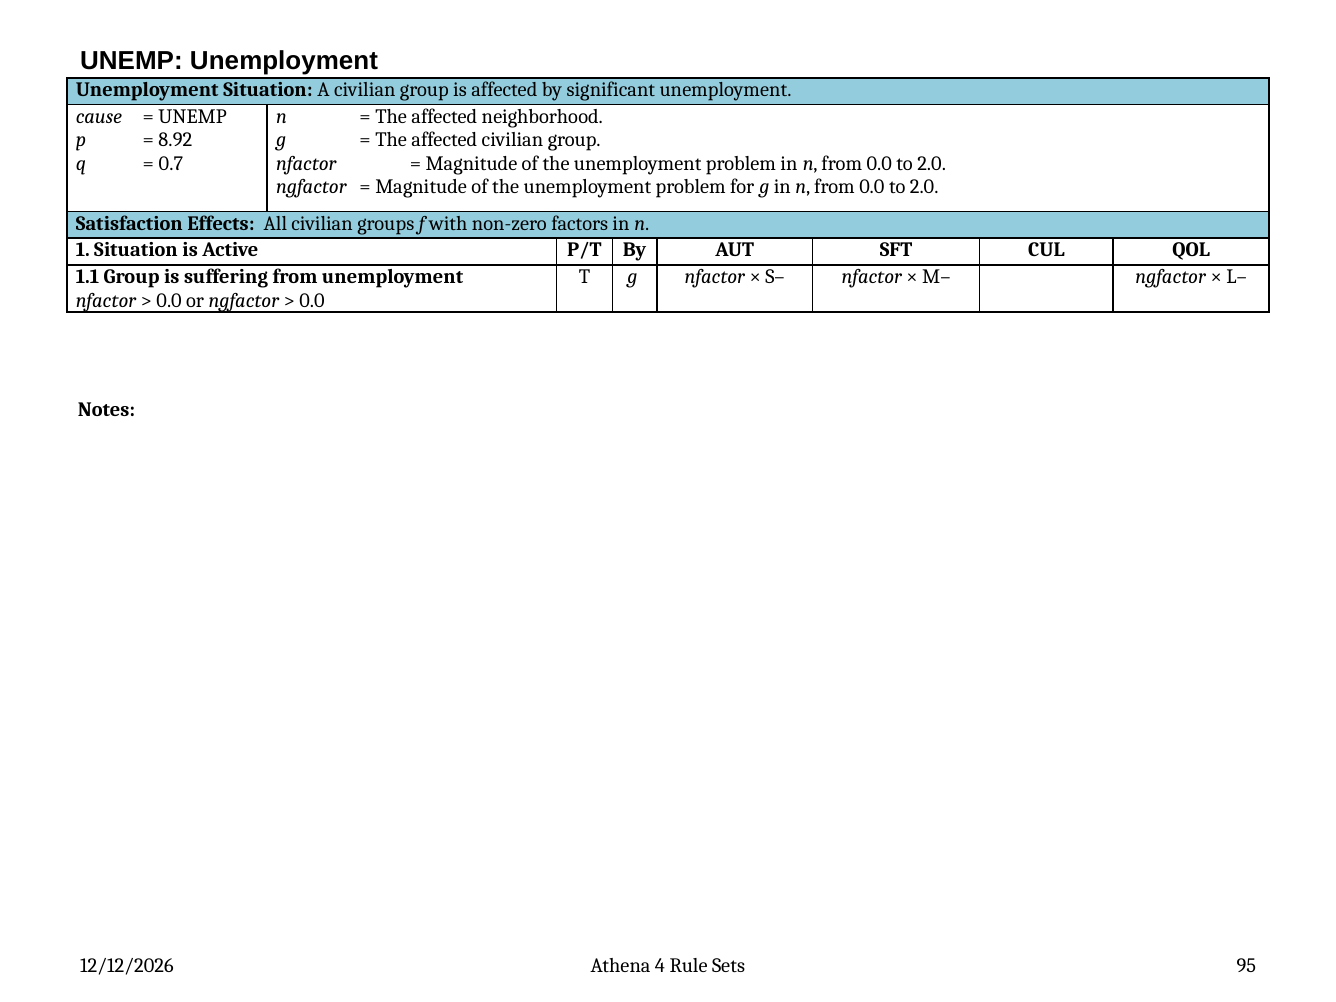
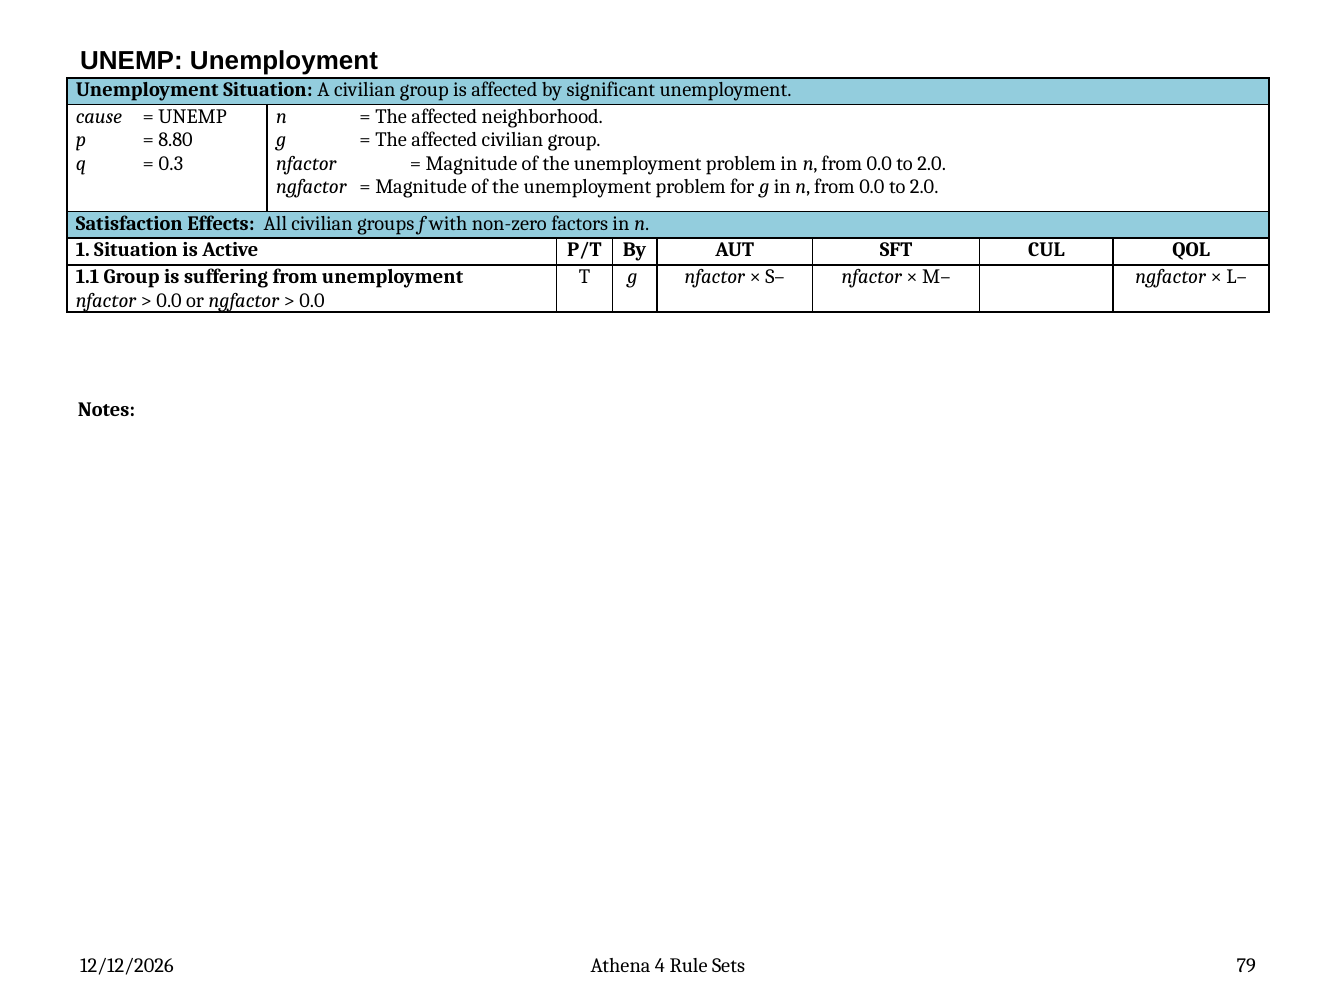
8.92: 8.92 -> 8.80
0.7: 0.7 -> 0.3
95: 95 -> 79
